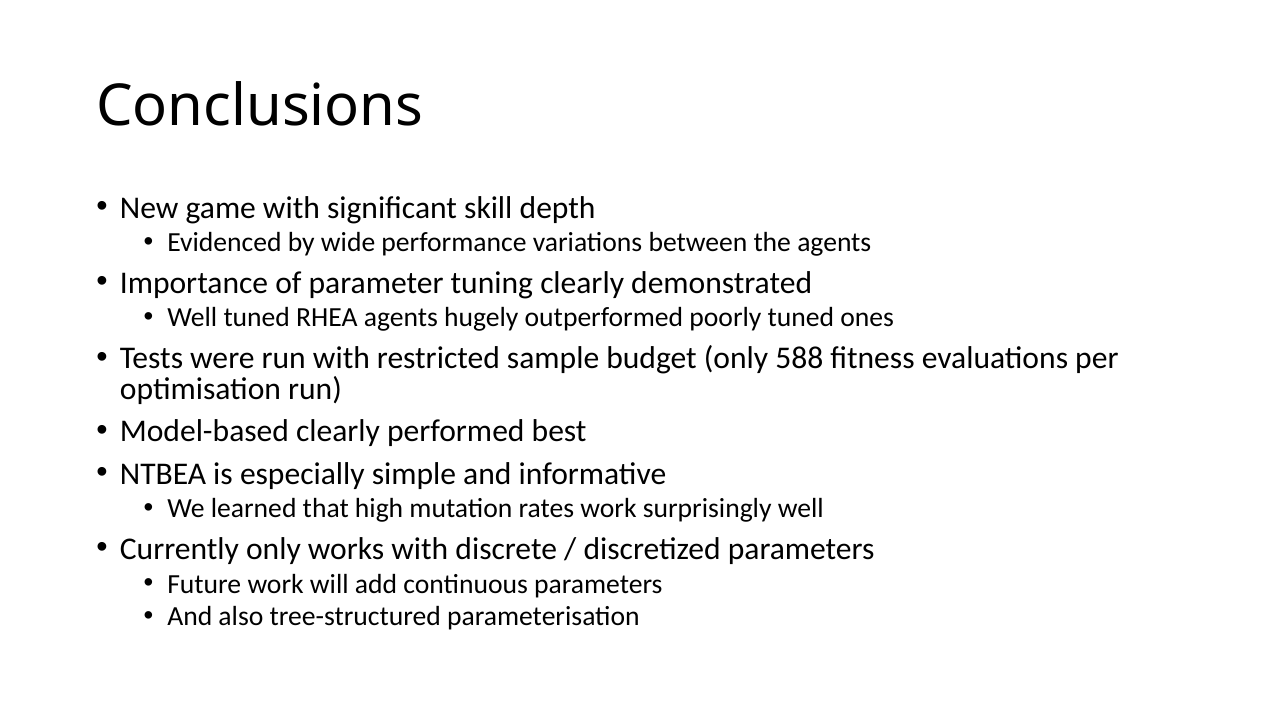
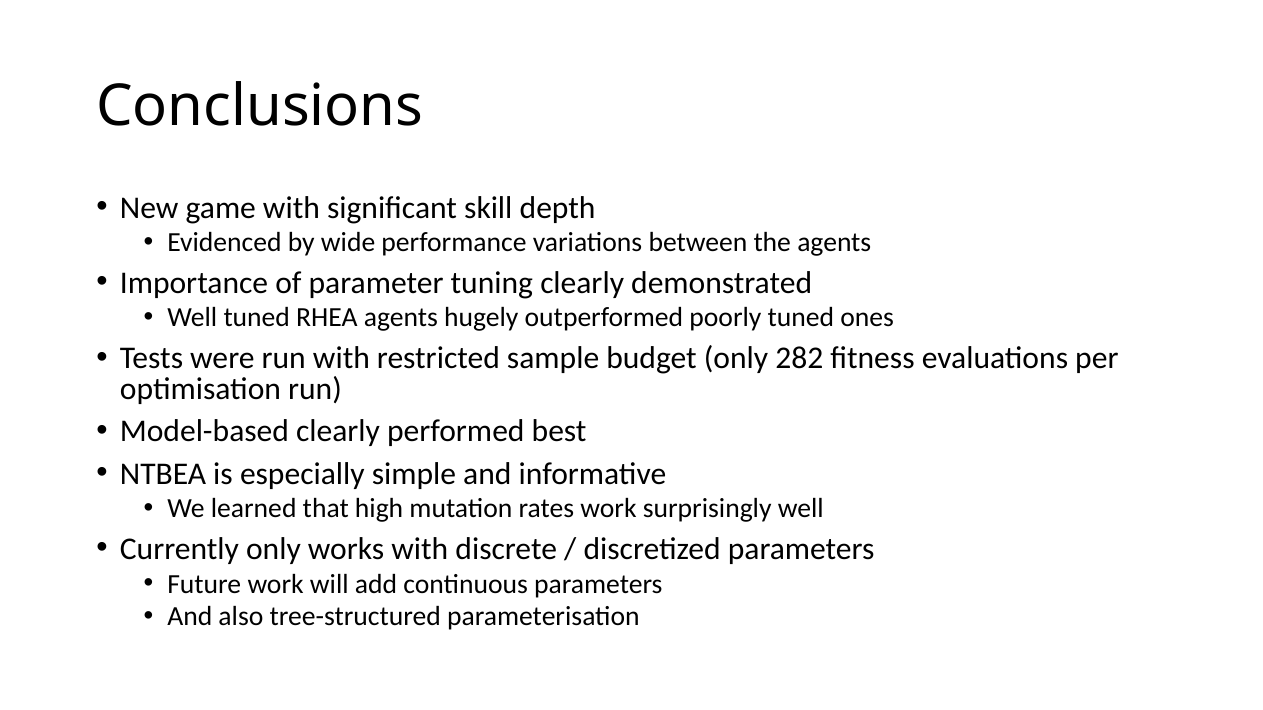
588: 588 -> 282
